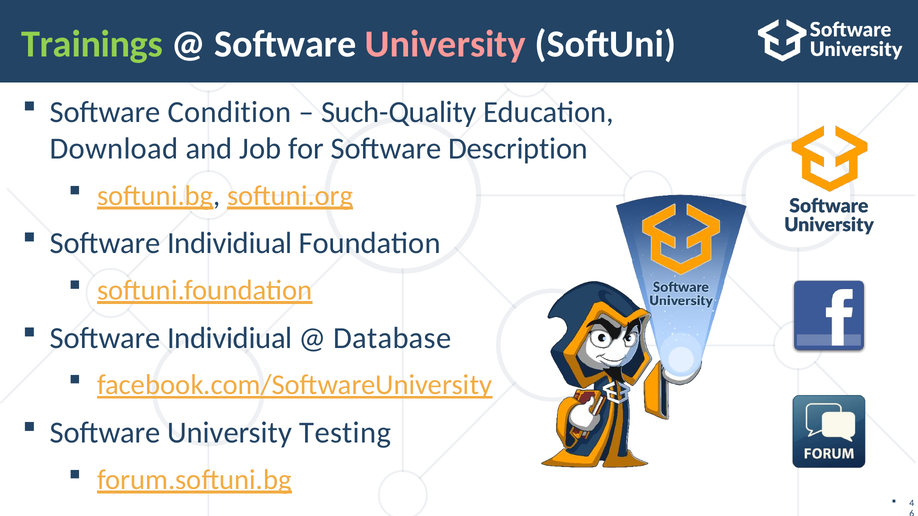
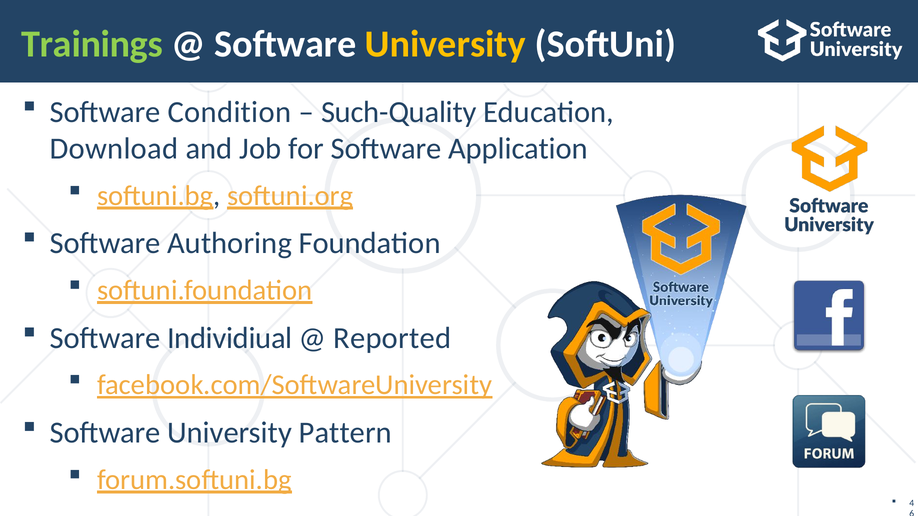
University at (445, 44) colour: pink -> yellow
Description: Description -> Application
Individiual at (230, 244): Individiual -> Authoring
Database: Database -> Reported
Testing: Testing -> Pattern
